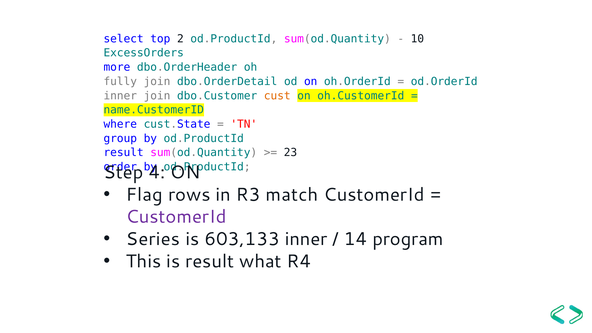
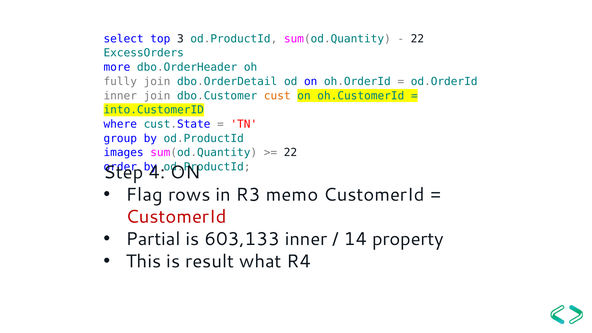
2: 2 -> 3
10 at (417, 39): 10 -> 22
name.CustomerID: name.CustomerID -> into.CustomerID
result at (124, 153): result -> images
23 at (290, 153): 23 -> 22
match: match -> memo
CustomerId at (176, 217) colour: purple -> red
Series: Series -> Partial
program: program -> property
